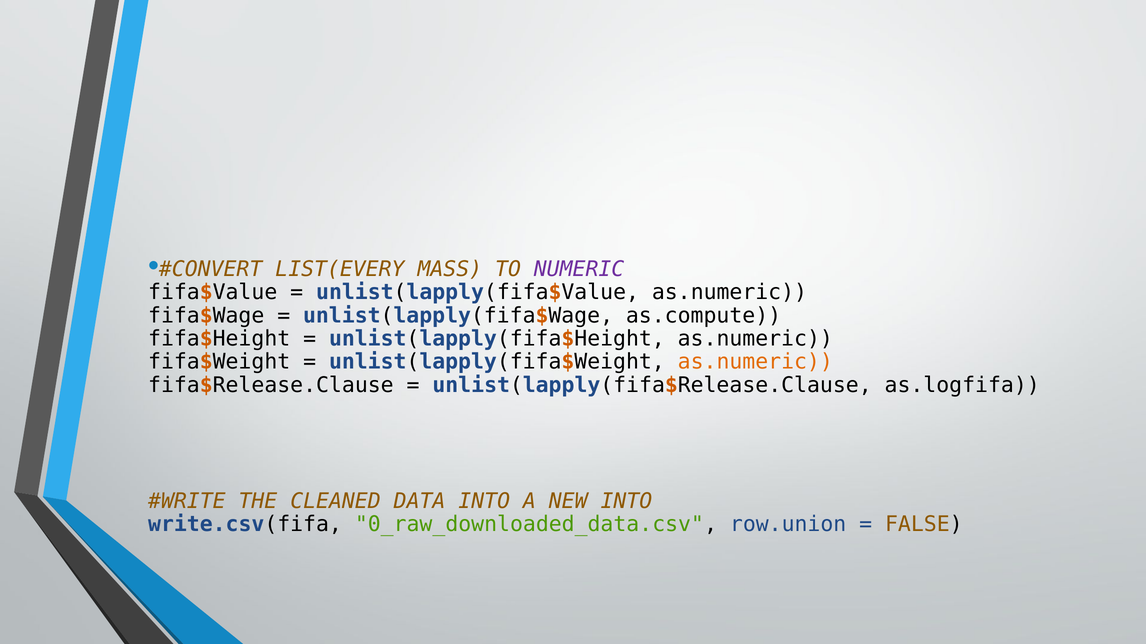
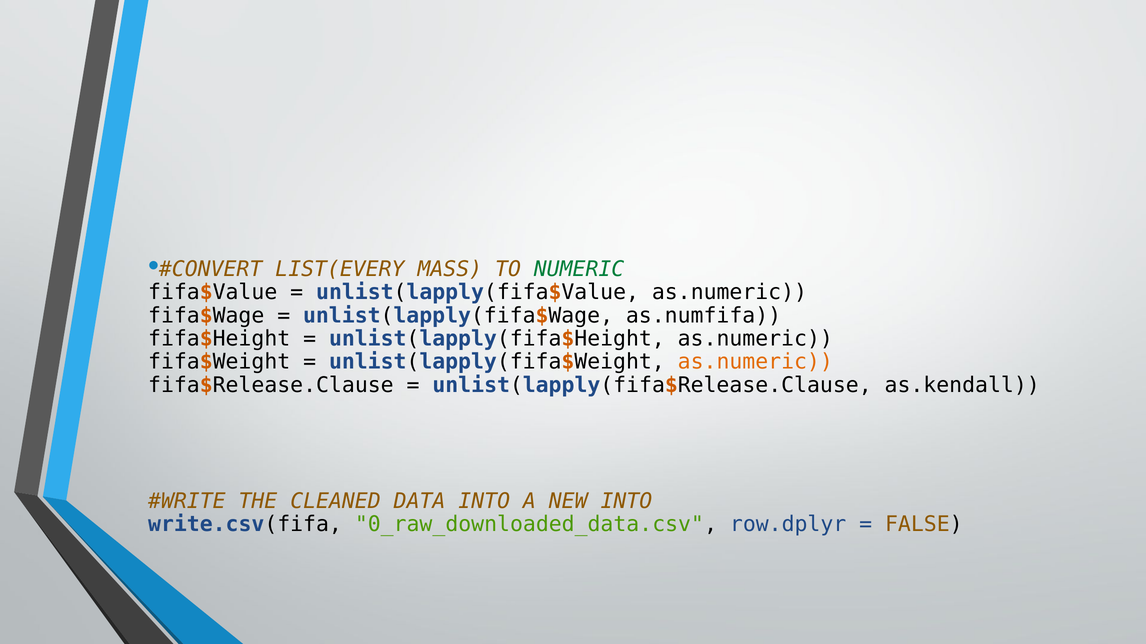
NUMERIC colour: purple -> green
as.compute: as.compute -> as.numfifa
as.logfifa: as.logfifa -> as.kendall
row.union: row.union -> row.dplyr
